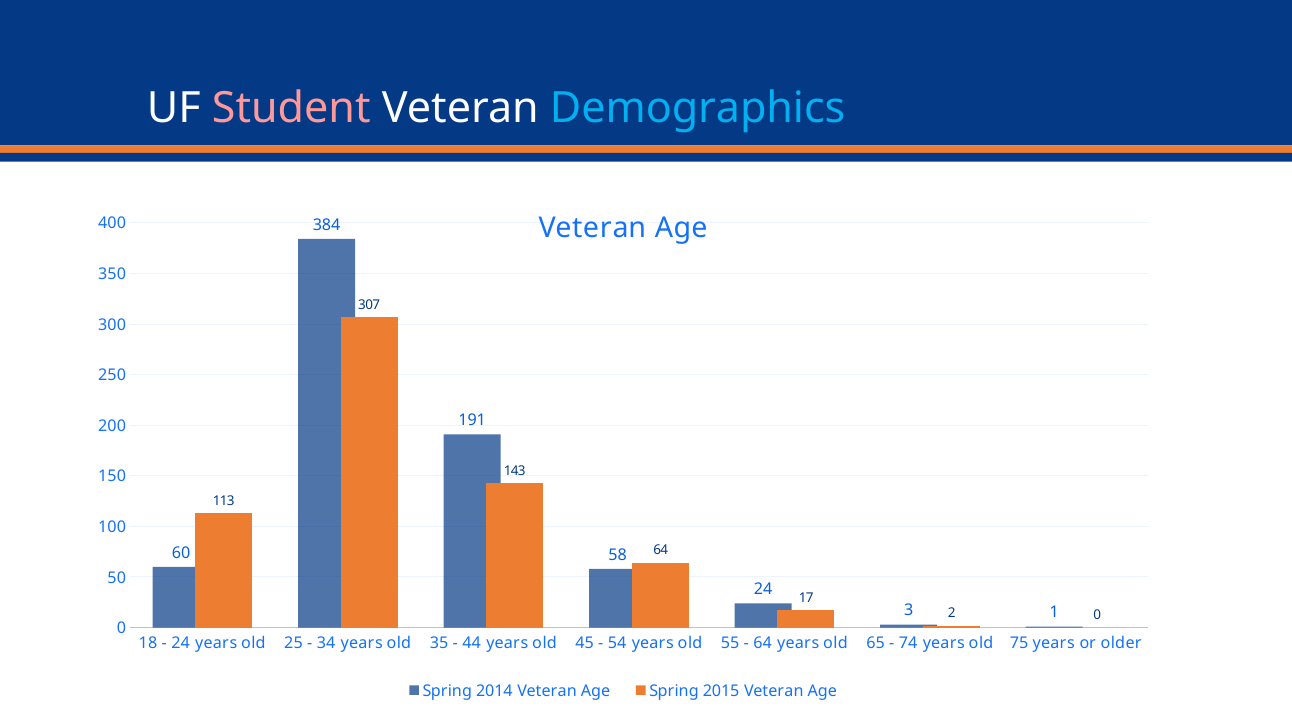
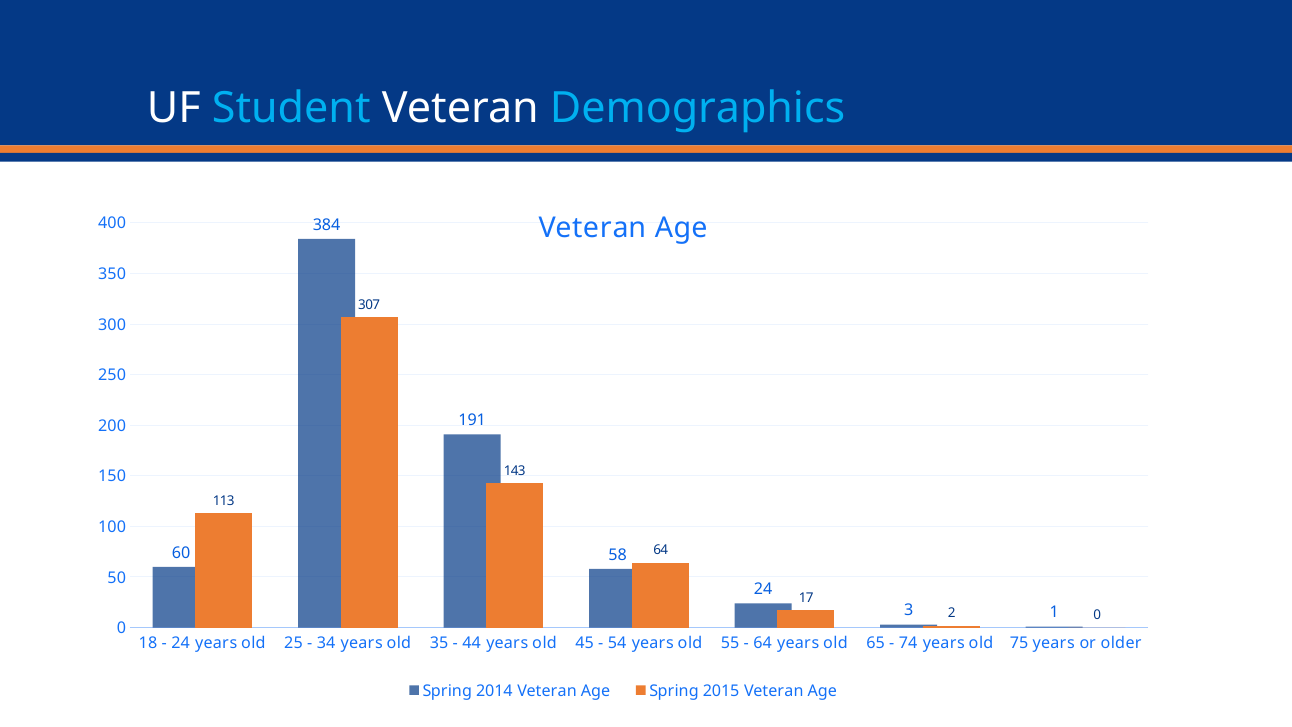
Student colour: pink -> light blue
